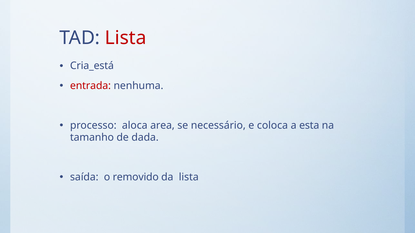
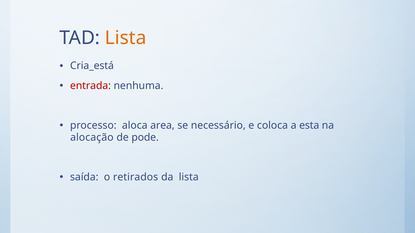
Lista at (126, 38) colour: red -> orange
tamanho: tamanho -> alocação
dada: dada -> pode
removido: removido -> retirados
